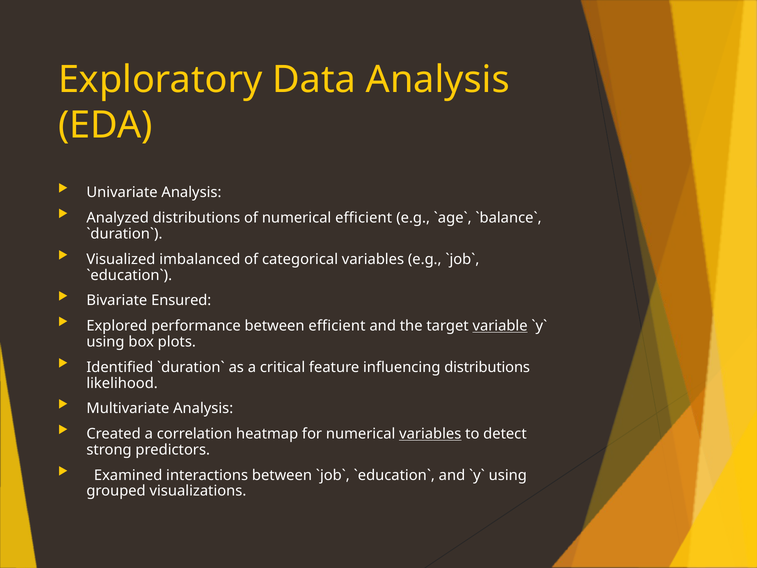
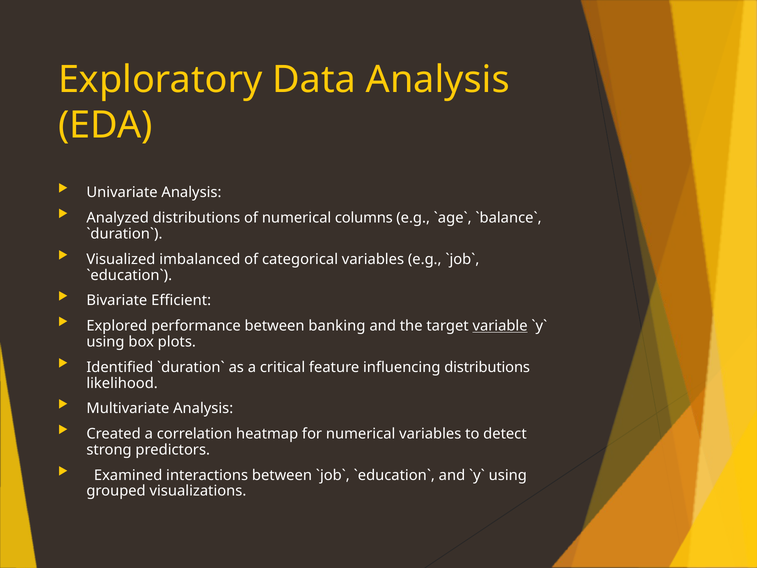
numerical efficient: efficient -> columns
Ensured: Ensured -> Efficient
between efficient: efficient -> banking
variables at (430, 434) underline: present -> none
